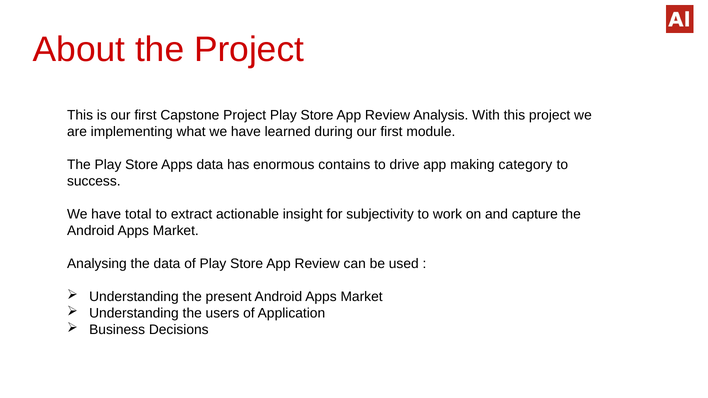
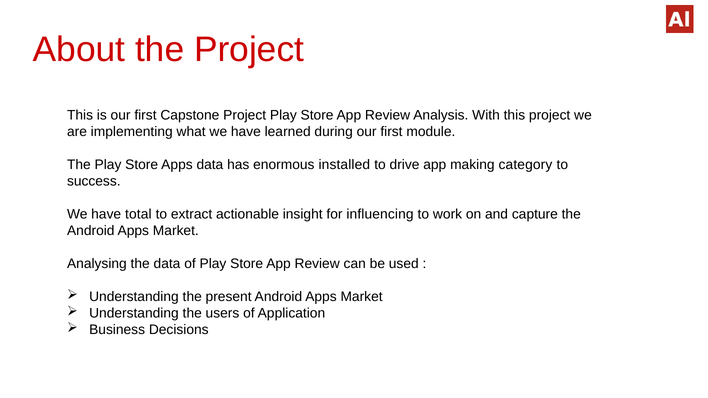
contains: contains -> installed
subjectivity: subjectivity -> influencing
